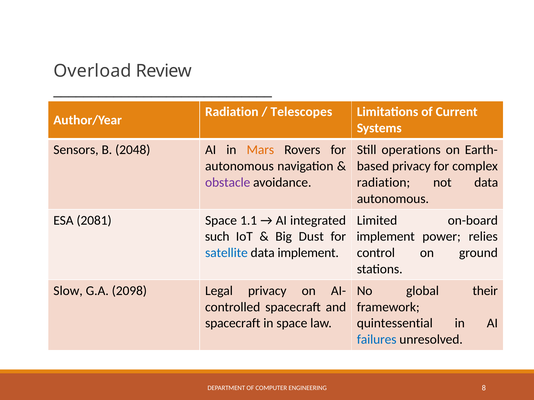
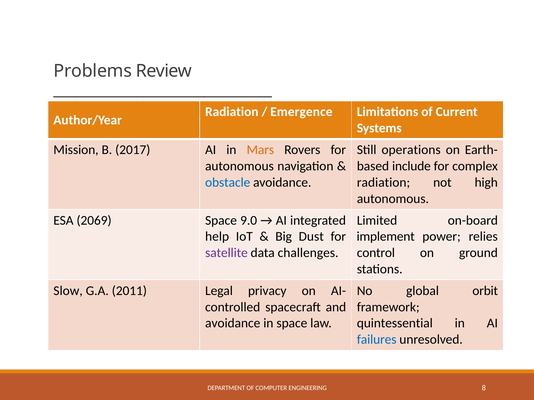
Overload: Overload -> Problems
Telescopes: Telescopes -> Emergence
Sensors: Sensors -> Mission
2048: 2048 -> 2017
privacy at (411, 166): privacy -> include
obstacle colour: purple -> blue
not data: data -> high
2081: 2081 -> 2069
1.1: 1.1 -> 9.0
such: such -> help
satellite colour: blue -> purple
data implement: implement -> challenges
2098: 2098 -> 2011
their: their -> orbit
spacecraft at (233, 324): spacecraft -> avoidance
